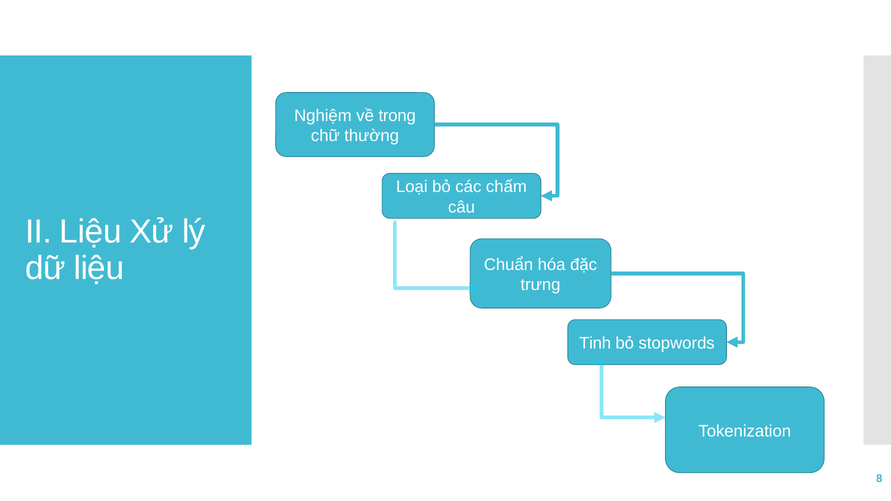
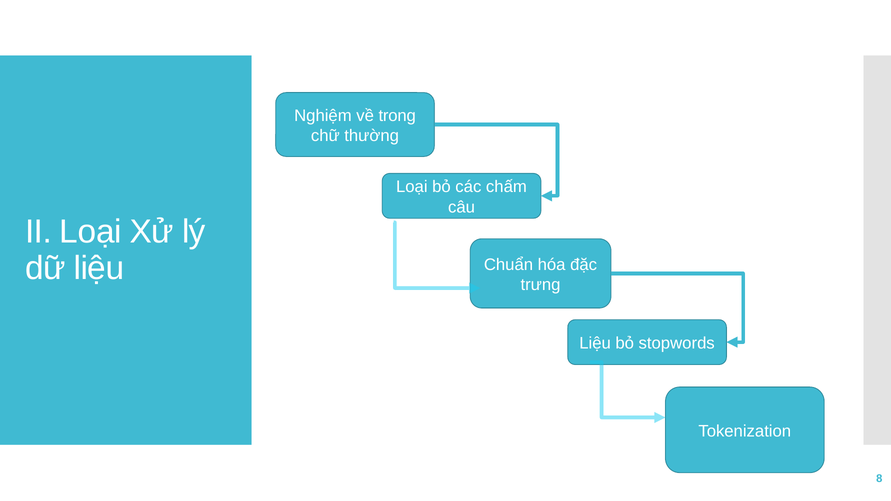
II Liệu: Liệu -> Loại
Tinh at (595, 343): Tinh -> Liệu
